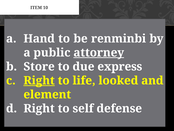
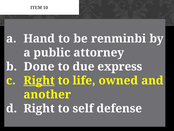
attorney underline: present -> none
Store: Store -> Done
looked: looked -> owned
element: element -> another
